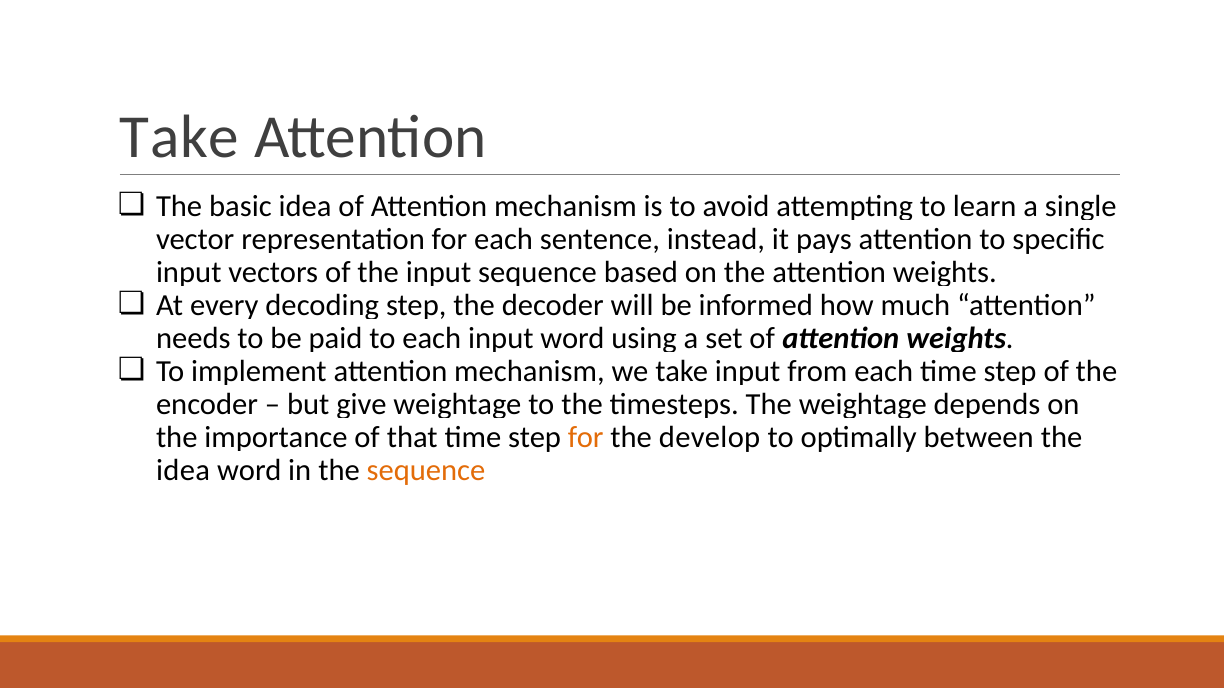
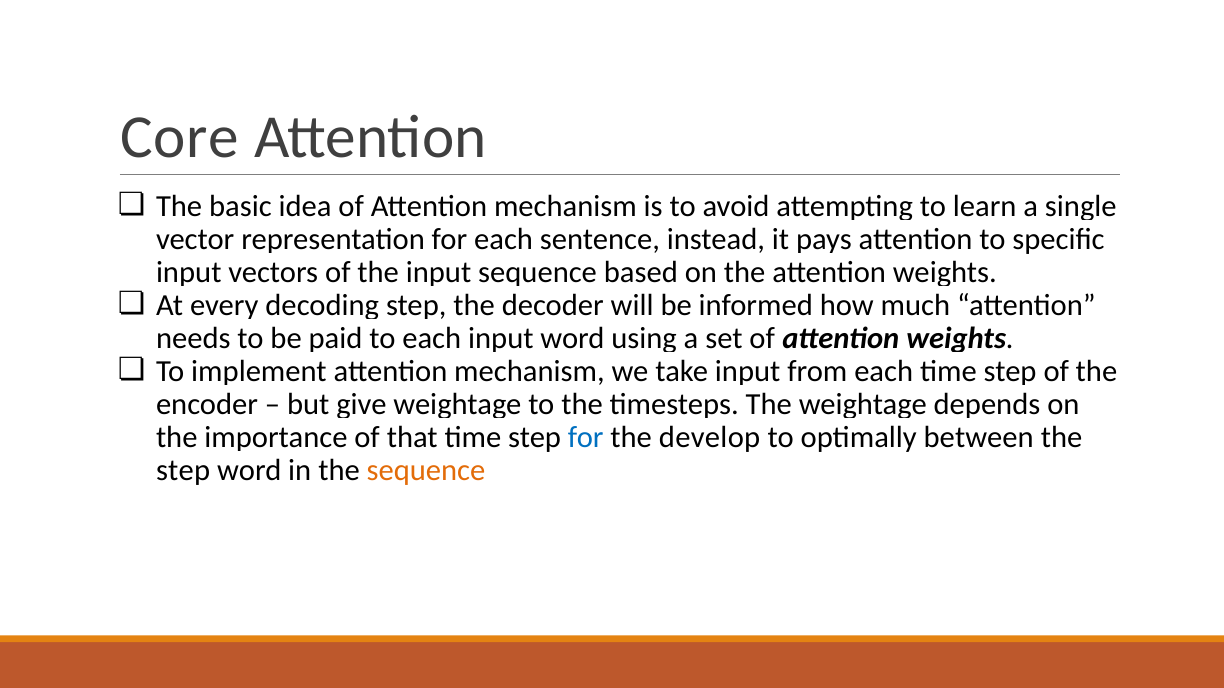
Take at (179, 137): Take -> Core
for at (586, 437) colour: orange -> blue
idea at (183, 471): idea -> step
